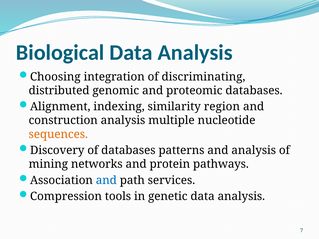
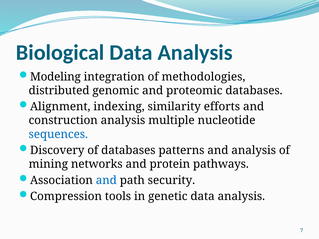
Choosing: Choosing -> Modeling
discriminating: discriminating -> methodologies
region: region -> efforts
sequences colour: orange -> blue
services: services -> security
